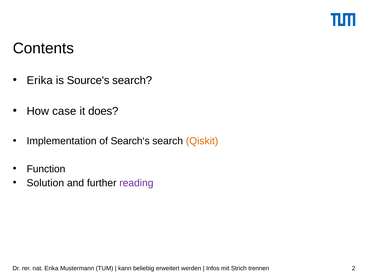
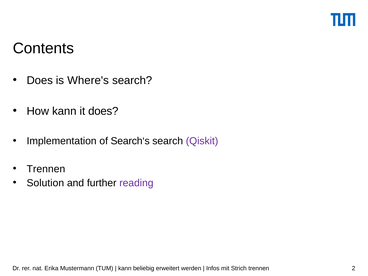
Erika at (40, 80): Erika -> Does
Source's: Source's -> Where's
How case: case -> kann
Qiskit colour: orange -> purple
Function at (46, 169): Function -> Trennen
